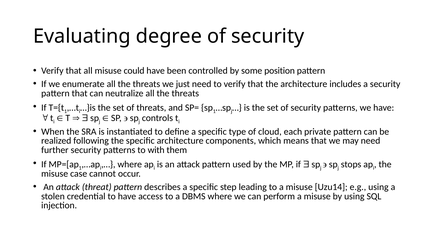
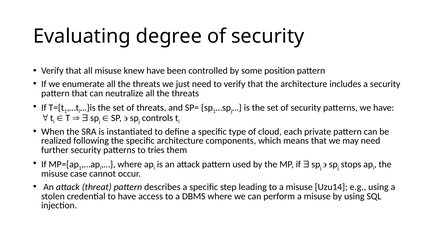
could: could -> knew
with: with -> tries
